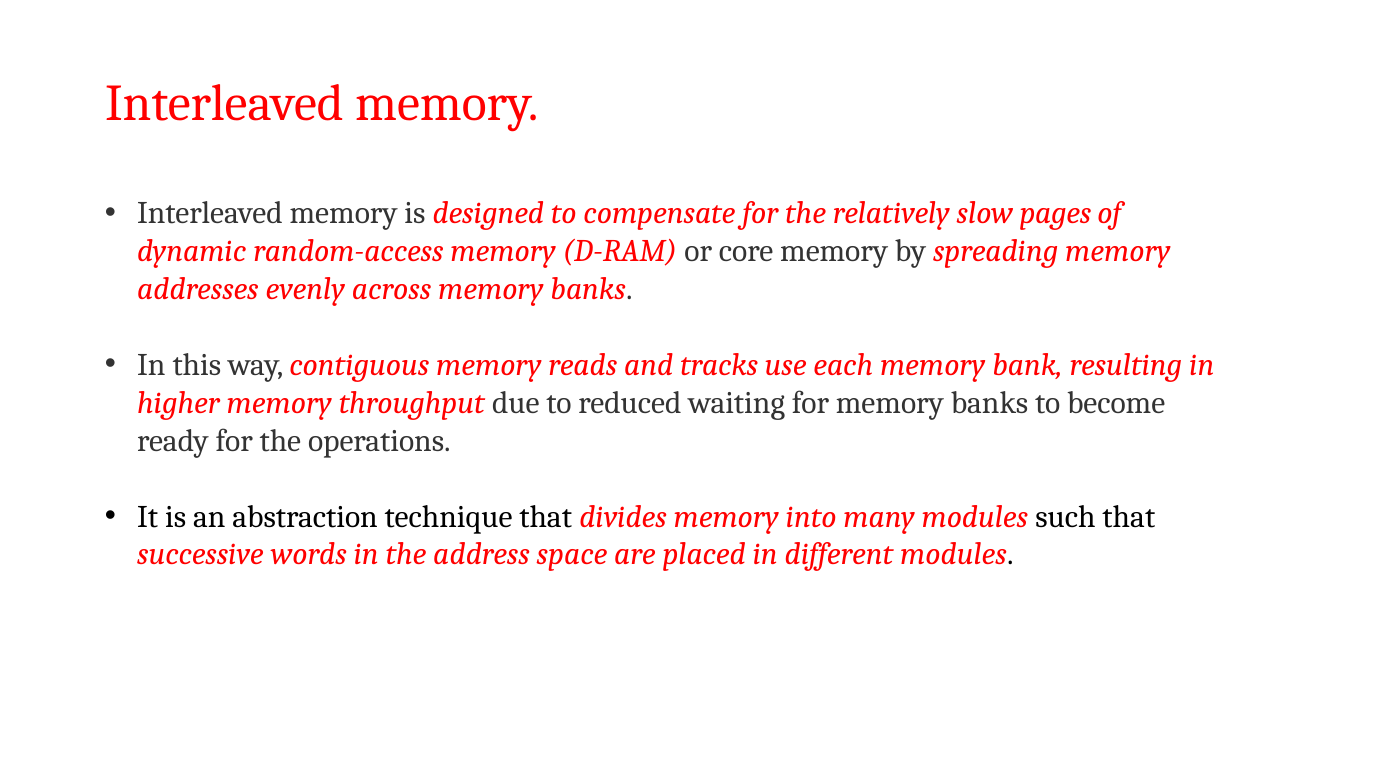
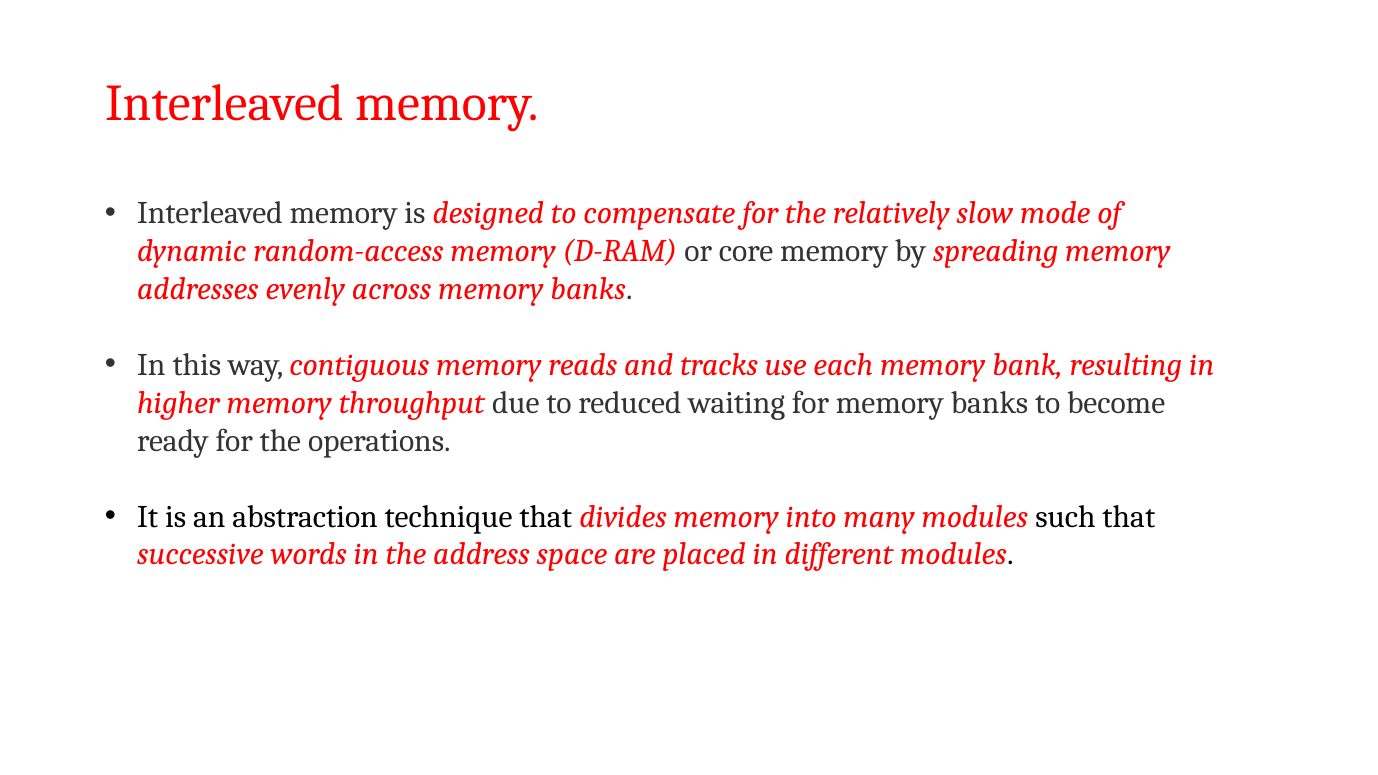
pages: pages -> mode
